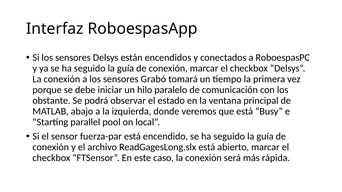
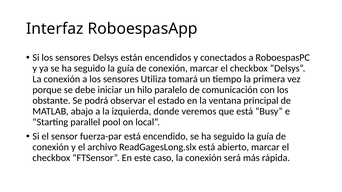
Grabó: Grabó -> Utiliza
